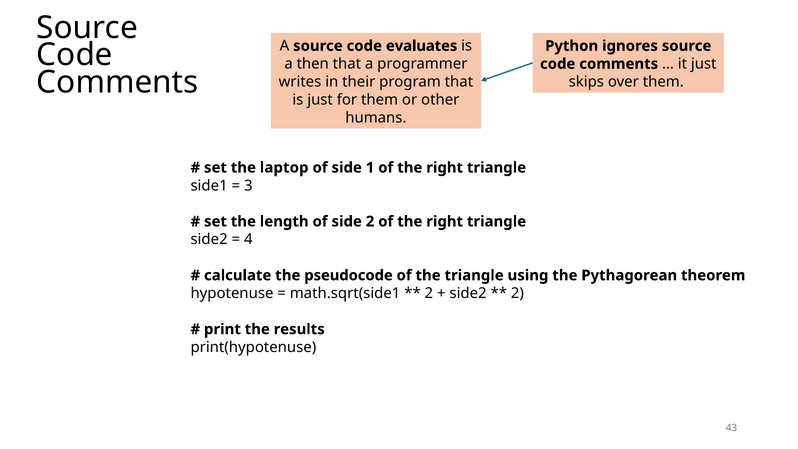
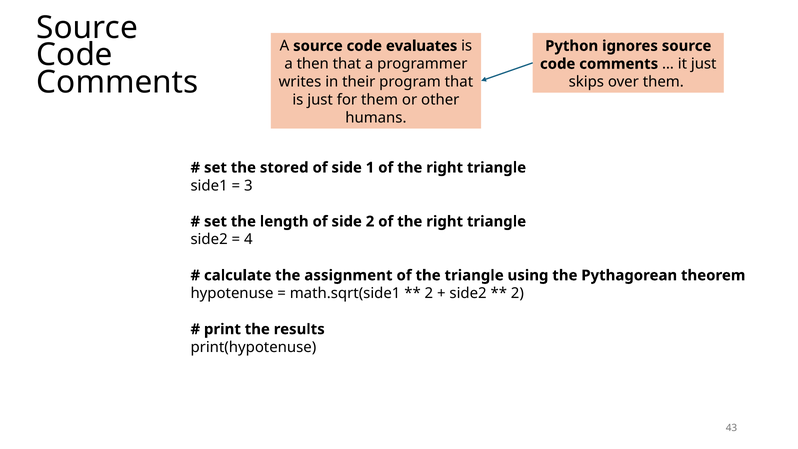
laptop: laptop -> stored
pseudocode: pseudocode -> assignment
